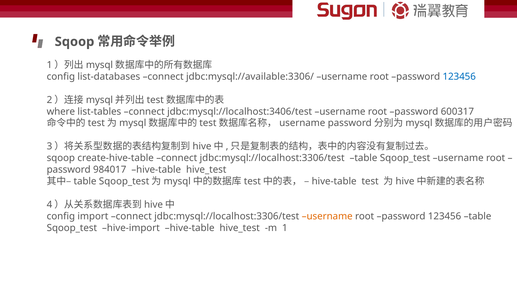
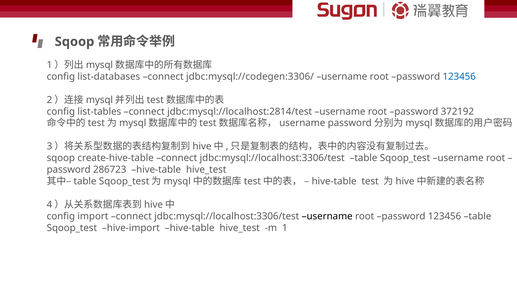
jdbc:mysql://available:3306/: jdbc:mysql://available:3306/ -> jdbc:mysql://codegen:3306/
where at (61, 111): where -> config
jdbc:mysql://localhost:3406/test: jdbc:mysql://localhost:3406/test -> jdbc:mysql://localhost:2814/test
600317: 600317 -> 372192
984017: 984017 -> 286723
username at (327, 216) colour: orange -> black
